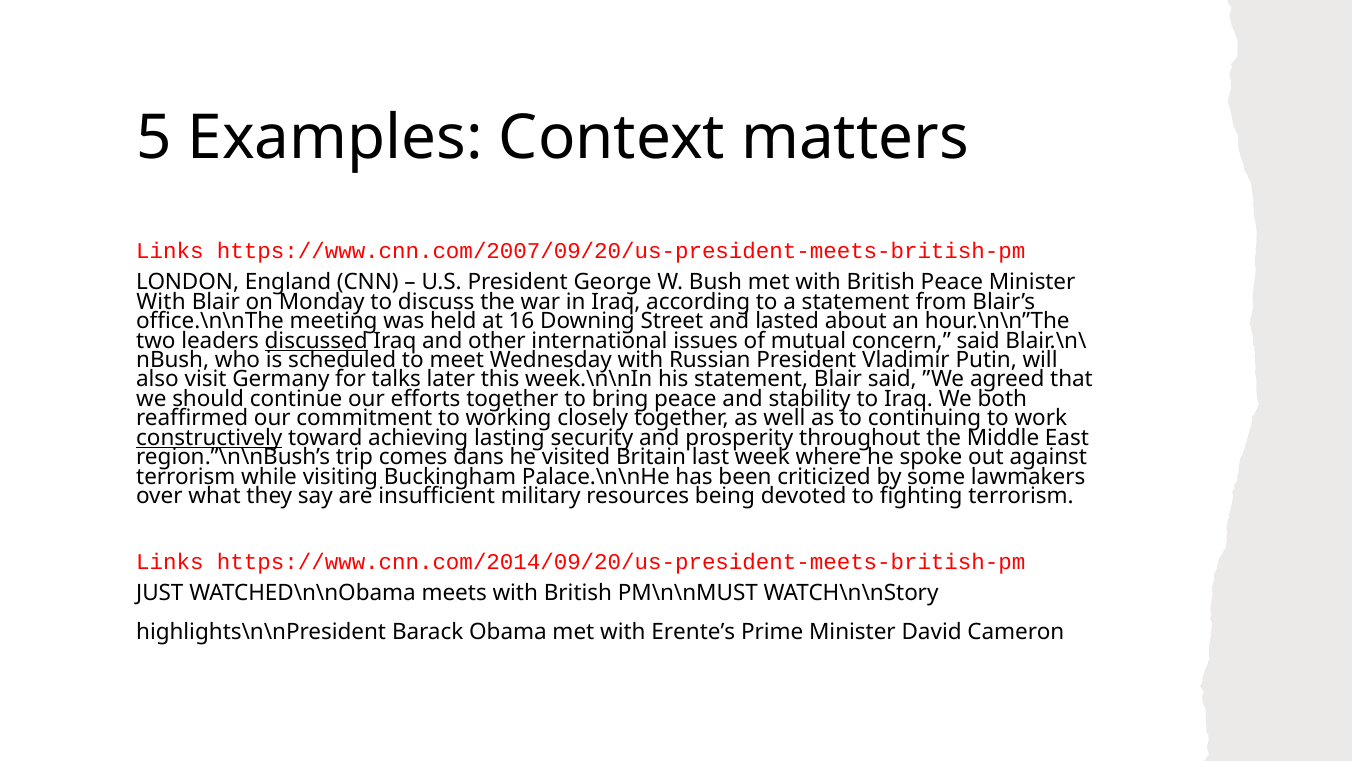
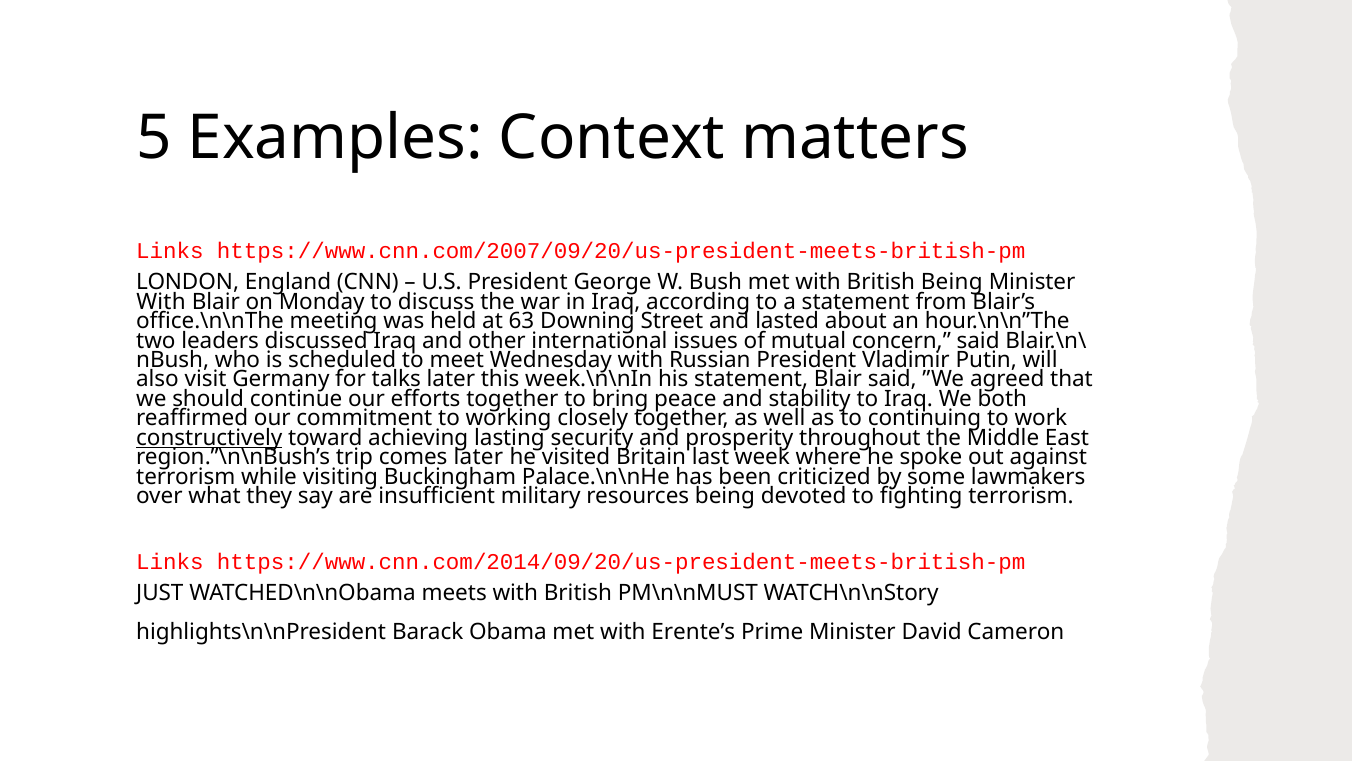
British Peace: Peace -> Being
16: 16 -> 63
discussed underline: present -> none
comes dans: dans -> later
